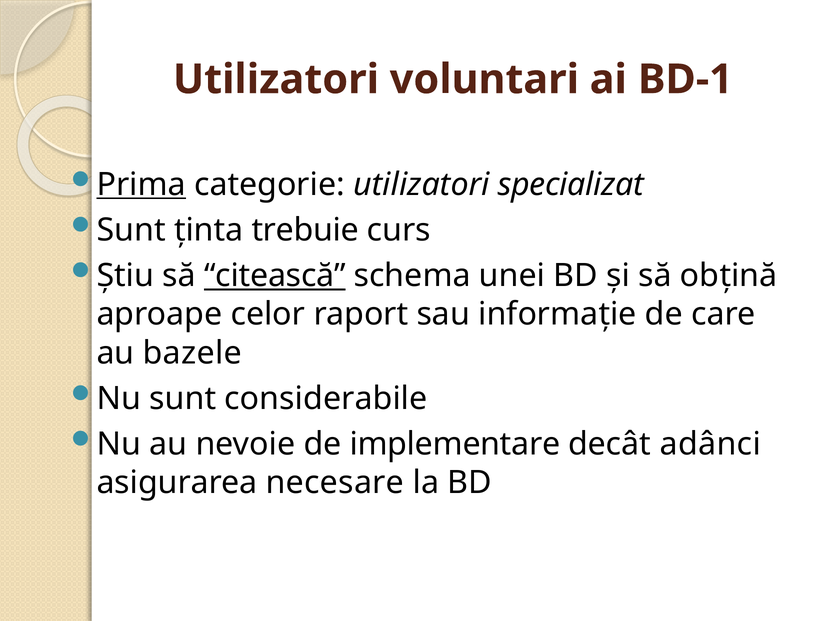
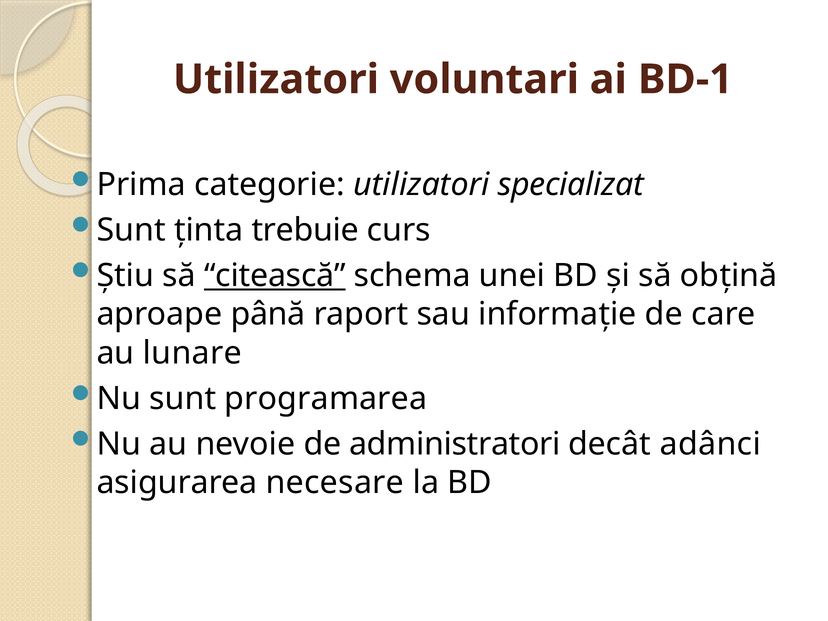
Prima underline: present -> none
celor: celor -> până
bazele: bazele -> lunare
considerabile: considerabile -> programarea
implementare: implementare -> administratori
